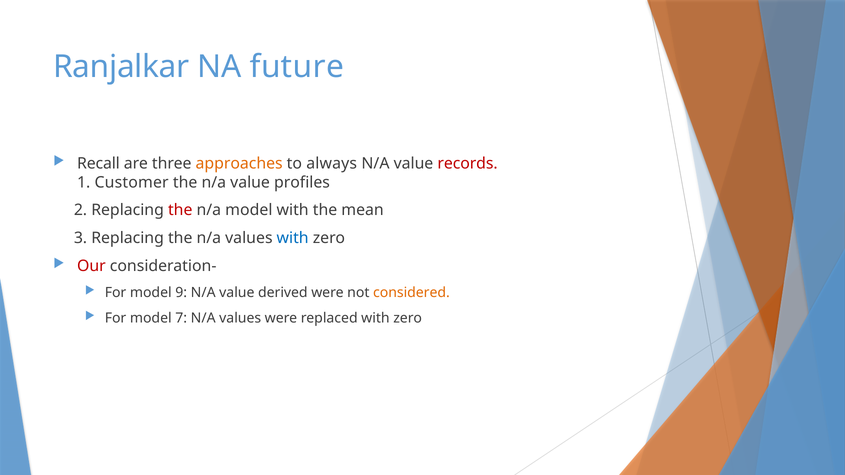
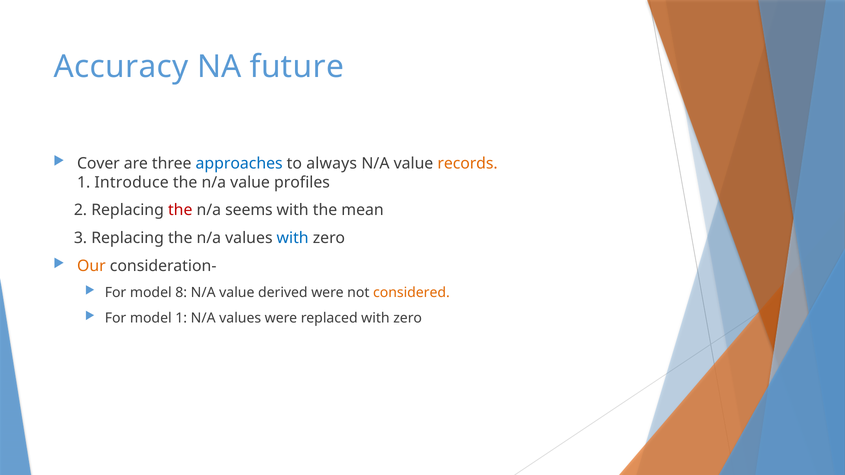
Ranjalkar: Ranjalkar -> Accuracy
Recall: Recall -> Cover
approaches colour: orange -> blue
records colour: red -> orange
Customer: Customer -> Introduce
n/a model: model -> seems
Our colour: red -> orange
9: 9 -> 8
model 7: 7 -> 1
